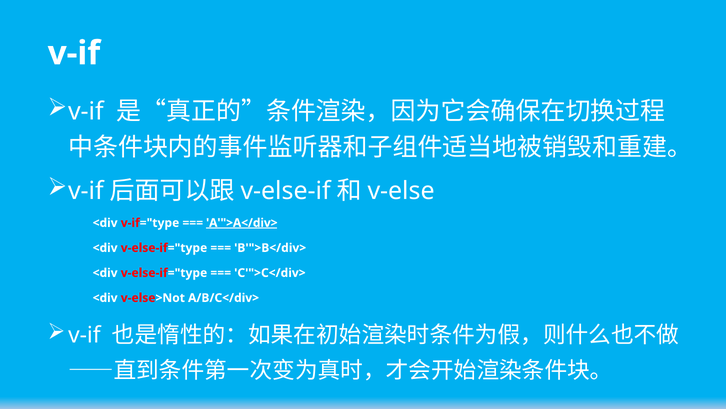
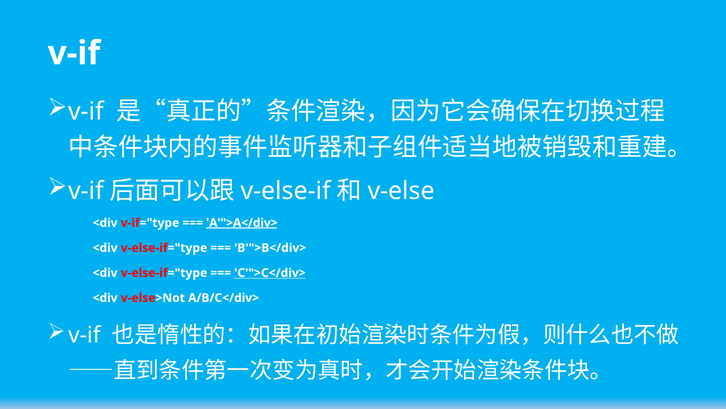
C'">C</div> underline: none -> present
